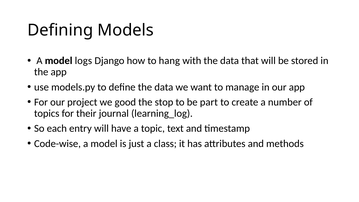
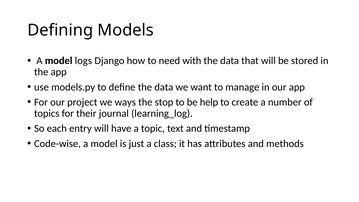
hang: hang -> need
good: good -> ways
part: part -> help
